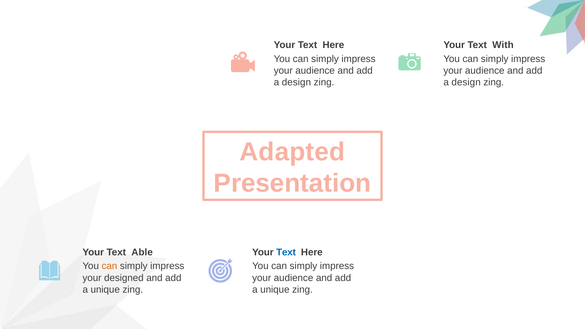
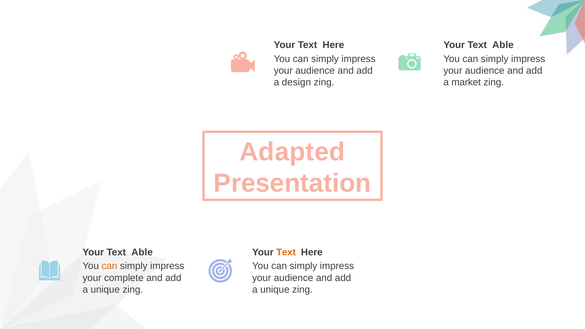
With at (503, 45): With -> Able
design at (466, 82): design -> market
Text at (286, 252) colour: blue -> orange
designed: designed -> complete
